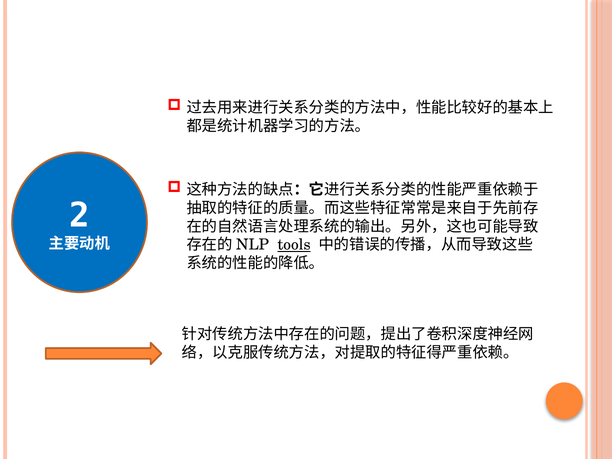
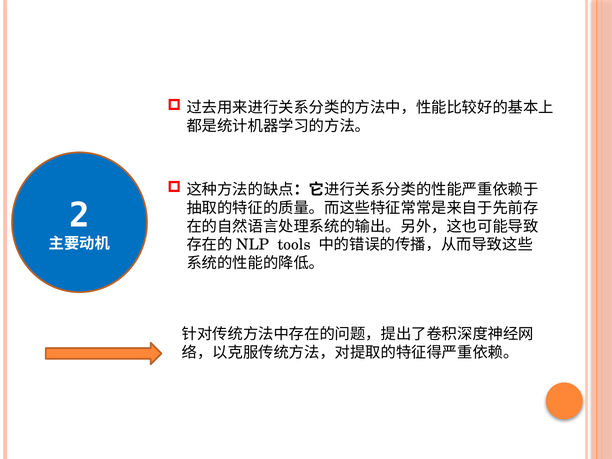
tools underline: present -> none
